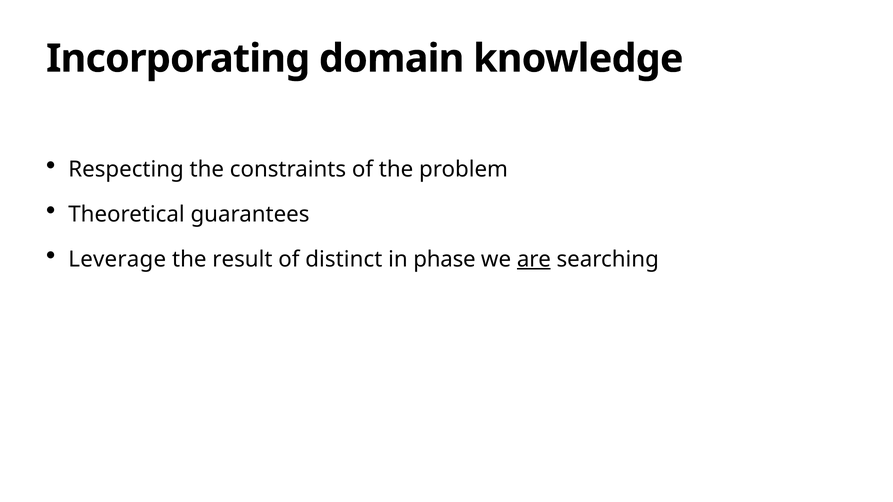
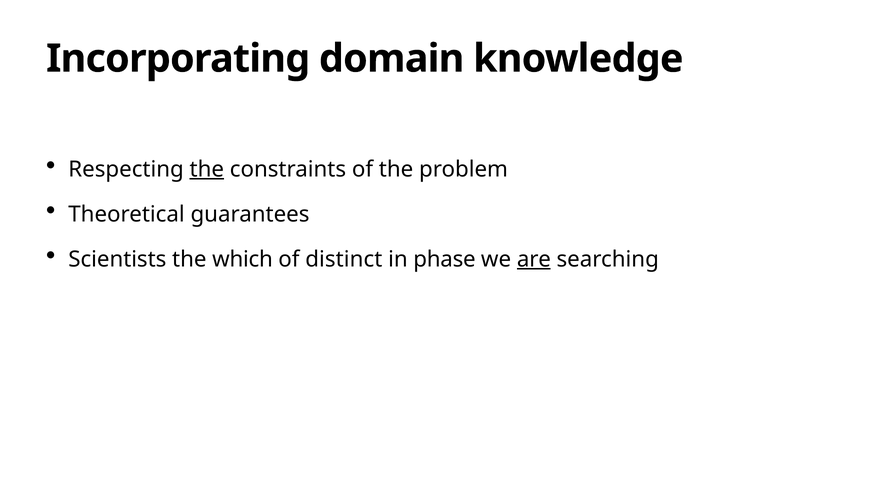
the at (207, 169) underline: none -> present
Leverage: Leverage -> Scientists
result: result -> which
